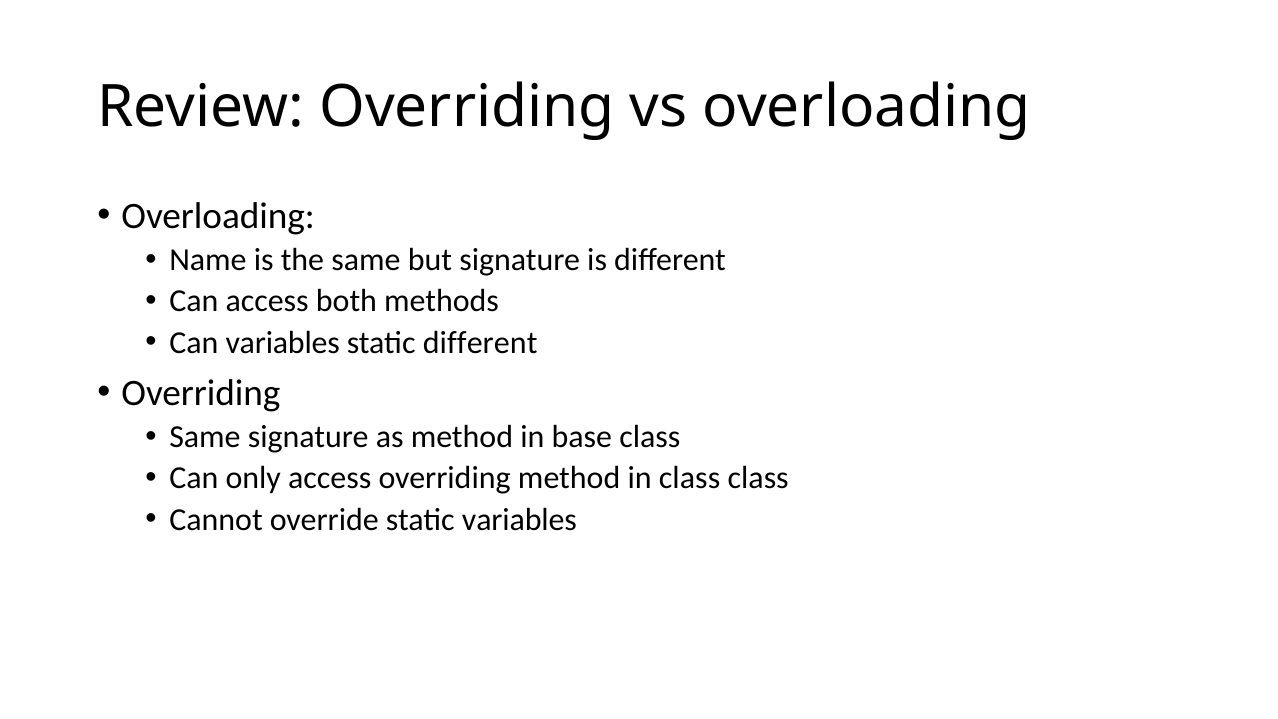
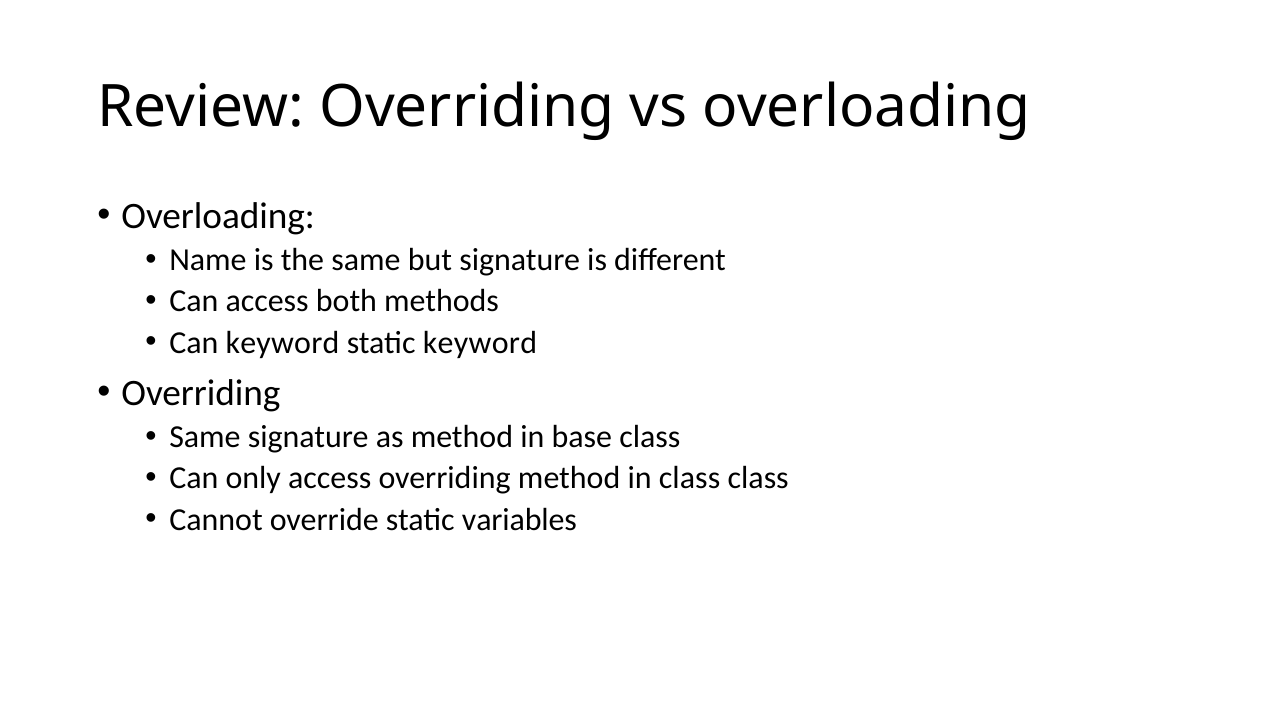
Can variables: variables -> keyword
static different: different -> keyword
